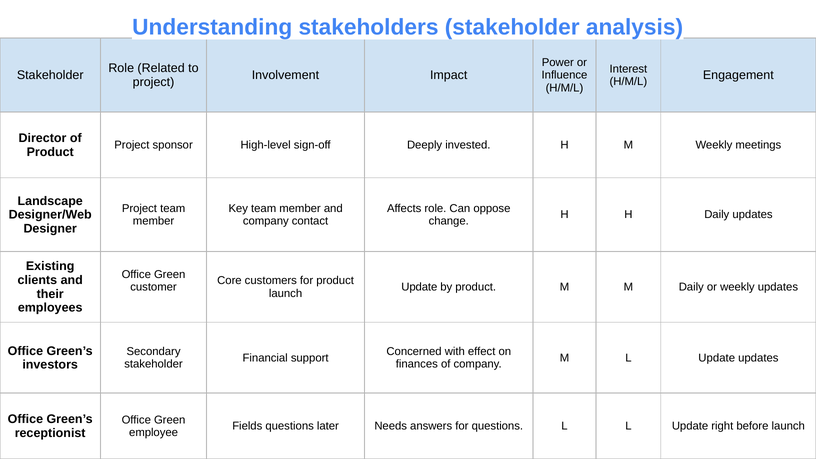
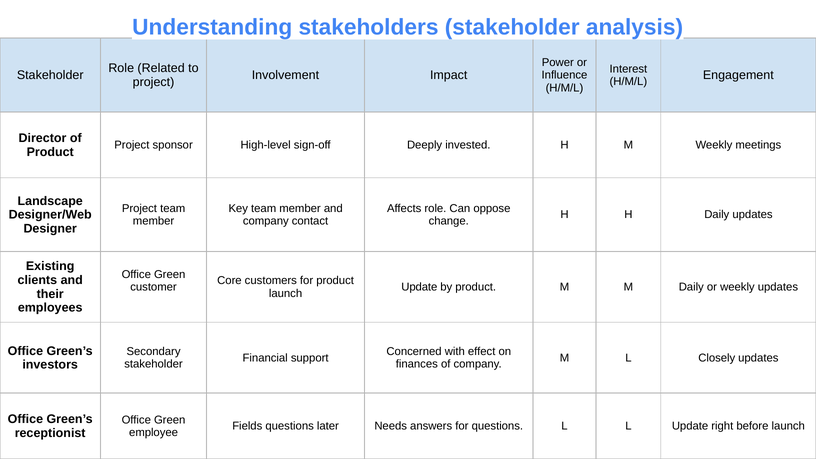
M L Update: Update -> Closely
